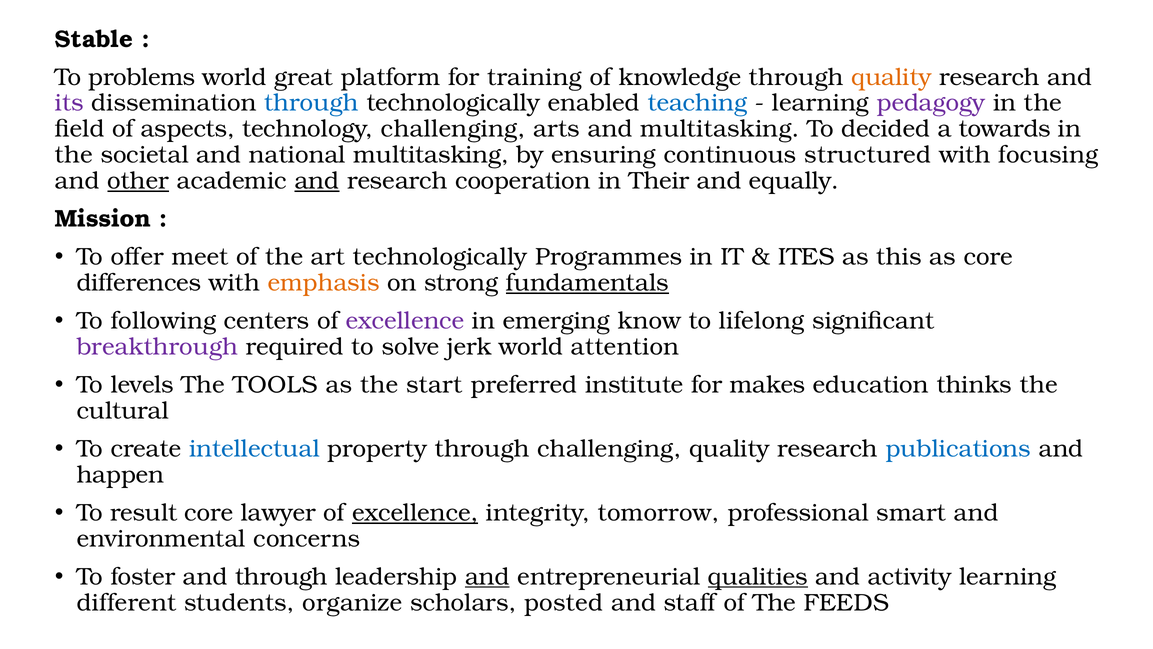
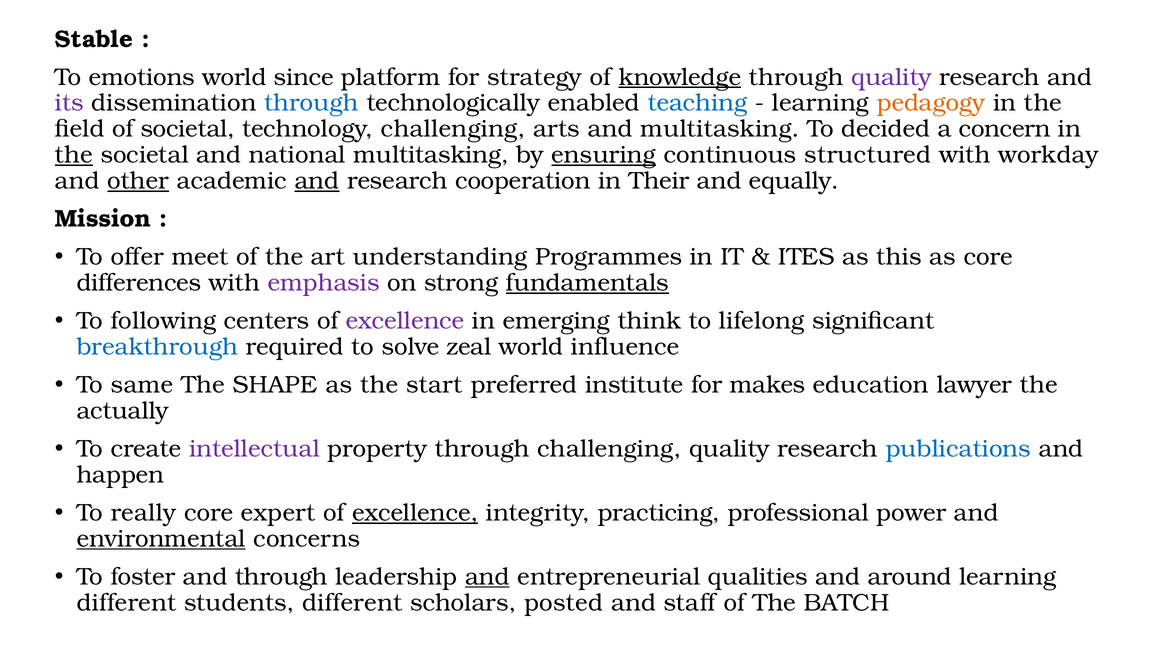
problems: problems -> emotions
great: great -> since
training: training -> strategy
knowledge underline: none -> present
quality at (891, 77) colour: orange -> purple
pedagogy colour: purple -> orange
of aspects: aspects -> societal
towards: towards -> concern
the at (74, 155) underline: none -> present
ensuring underline: none -> present
focusing: focusing -> workday
art technologically: technologically -> understanding
emphasis colour: orange -> purple
know: know -> think
breakthrough colour: purple -> blue
jerk: jerk -> zeal
attention: attention -> influence
levels: levels -> same
TOOLS: TOOLS -> SHAPE
thinks: thinks -> lawyer
cultural: cultural -> actually
intellectual colour: blue -> purple
result: result -> really
lawyer: lawyer -> expert
tomorrow: tomorrow -> practicing
smart: smart -> power
environmental underline: none -> present
qualities underline: present -> none
activity: activity -> around
students organize: organize -> different
FEEDS: FEEDS -> BATCH
